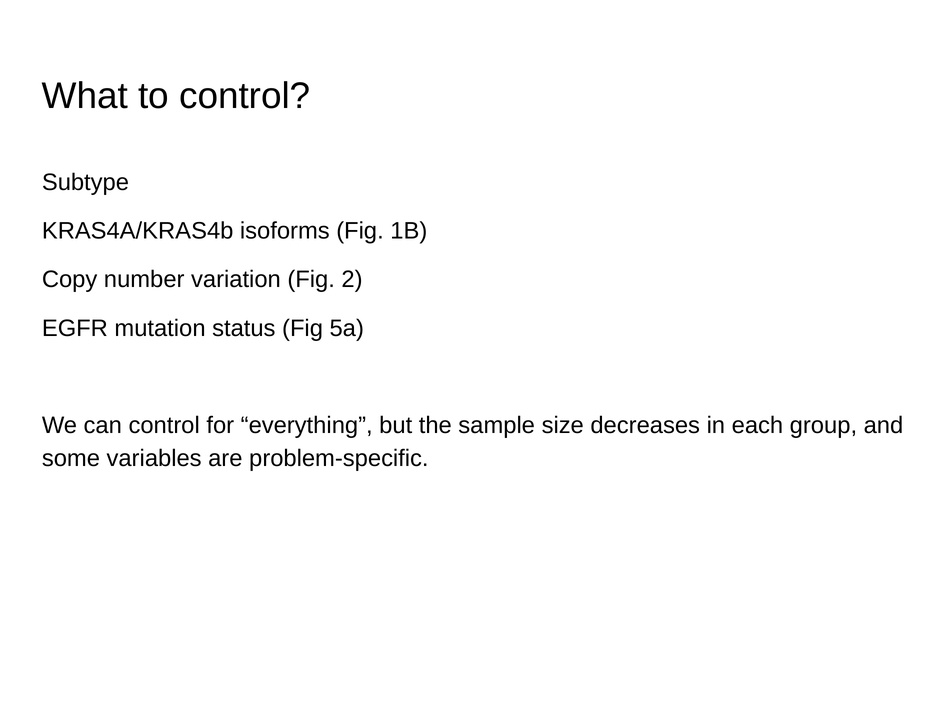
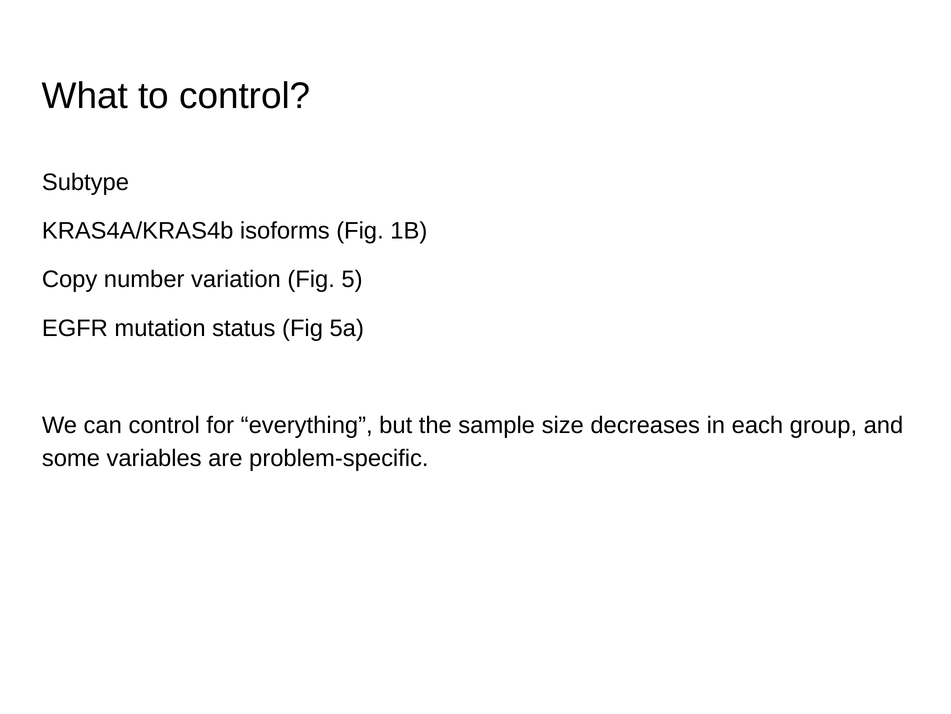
2: 2 -> 5
